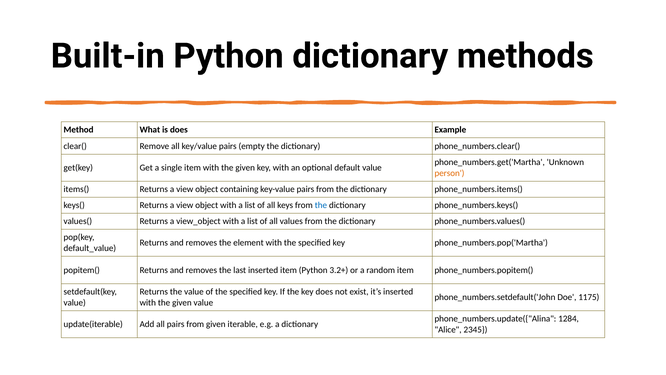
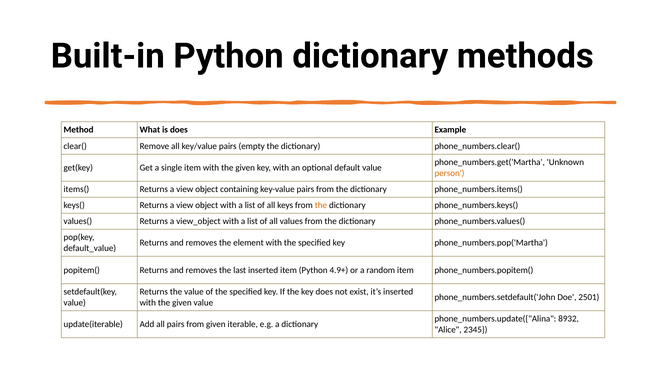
the at (321, 205) colour: blue -> orange
3.2+: 3.2+ -> 4.9+
1175: 1175 -> 2501
1284: 1284 -> 8932
